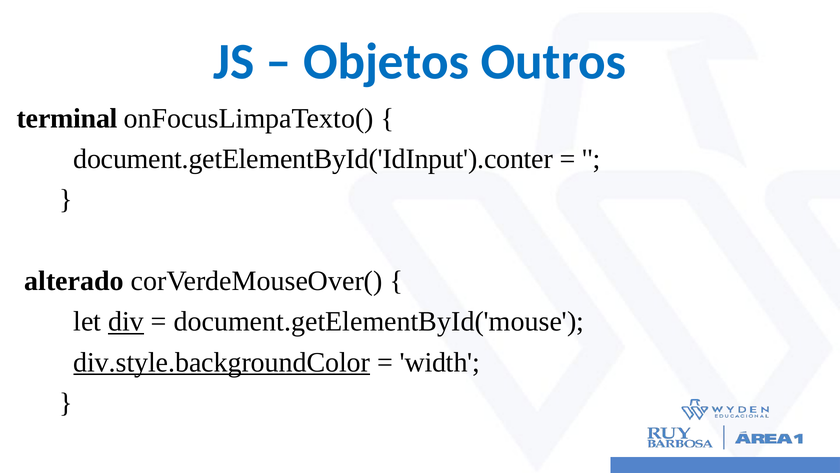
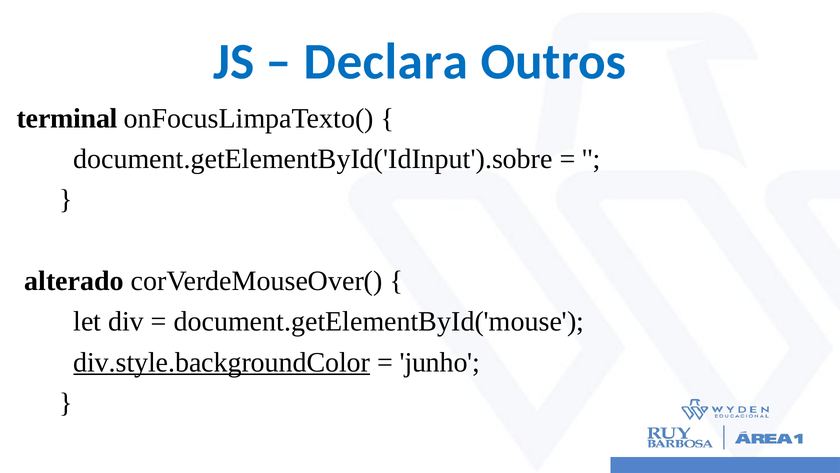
Objetos: Objetos -> Declara
document.getElementById('IdInput').conter: document.getElementById('IdInput').conter -> document.getElementById('IdInput').sobre
div underline: present -> none
width: width -> junho
